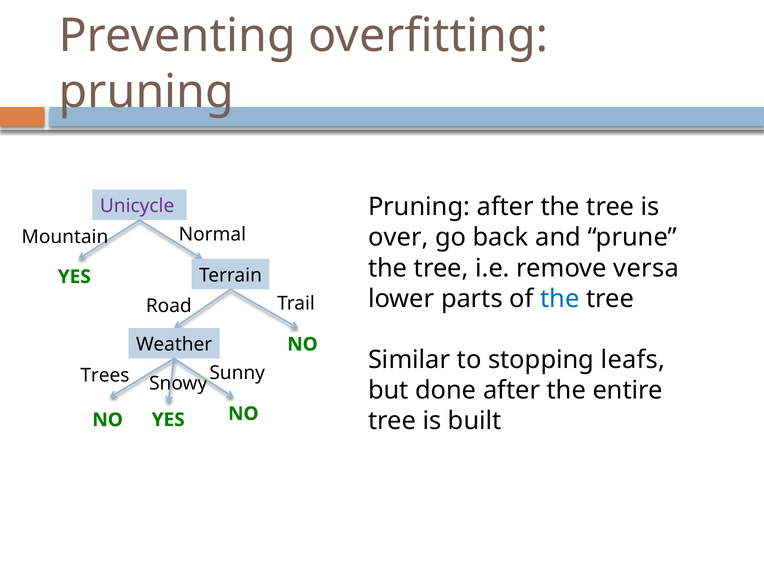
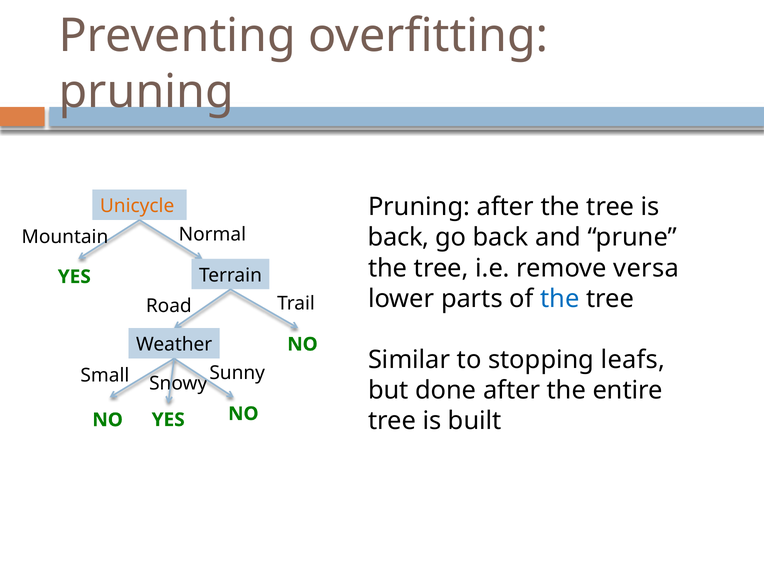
Unicycle colour: purple -> orange
over at (398, 238): over -> back
Trees: Trees -> Small
